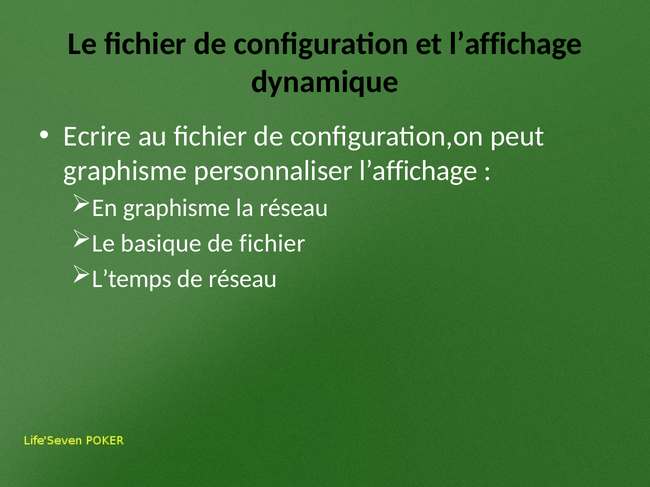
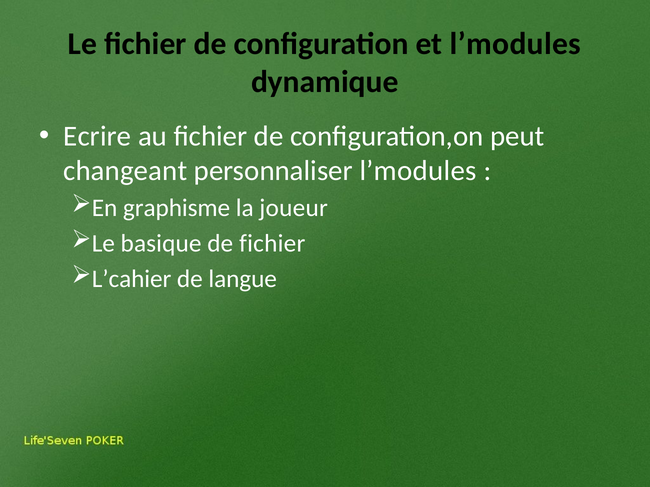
et l’affichage: l’affichage -> l’modules
graphisme at (125, 171): graphisme -> changeant
personnaliser l’affichage: l’affichage -> l’modules
la réseau: réseau -> joueur
L’temps: L’temps -> L’cahier
de réseau: réseau -> langue
